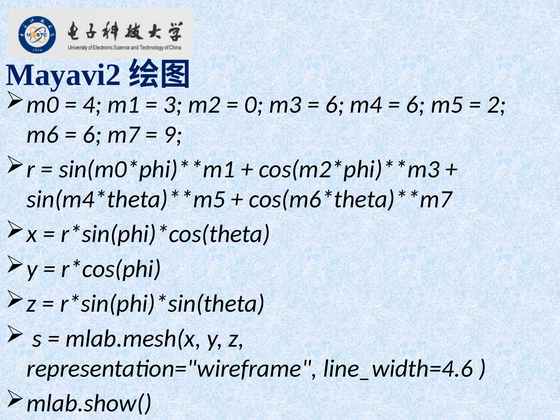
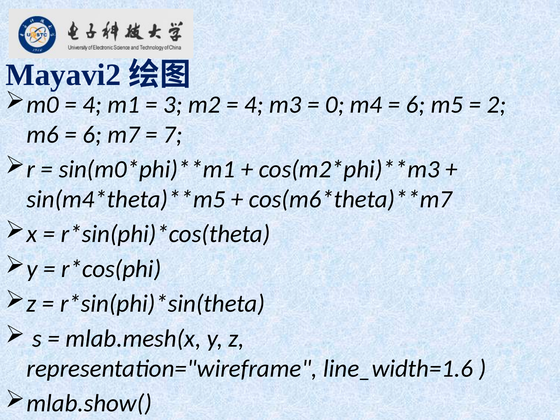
0 at (254, 105): 0 -> 4
6 at (335, 105): 6 -> 0
9: 9 -> 7
line_width=4.6: line_width=4.6 -> line_width=1.6
